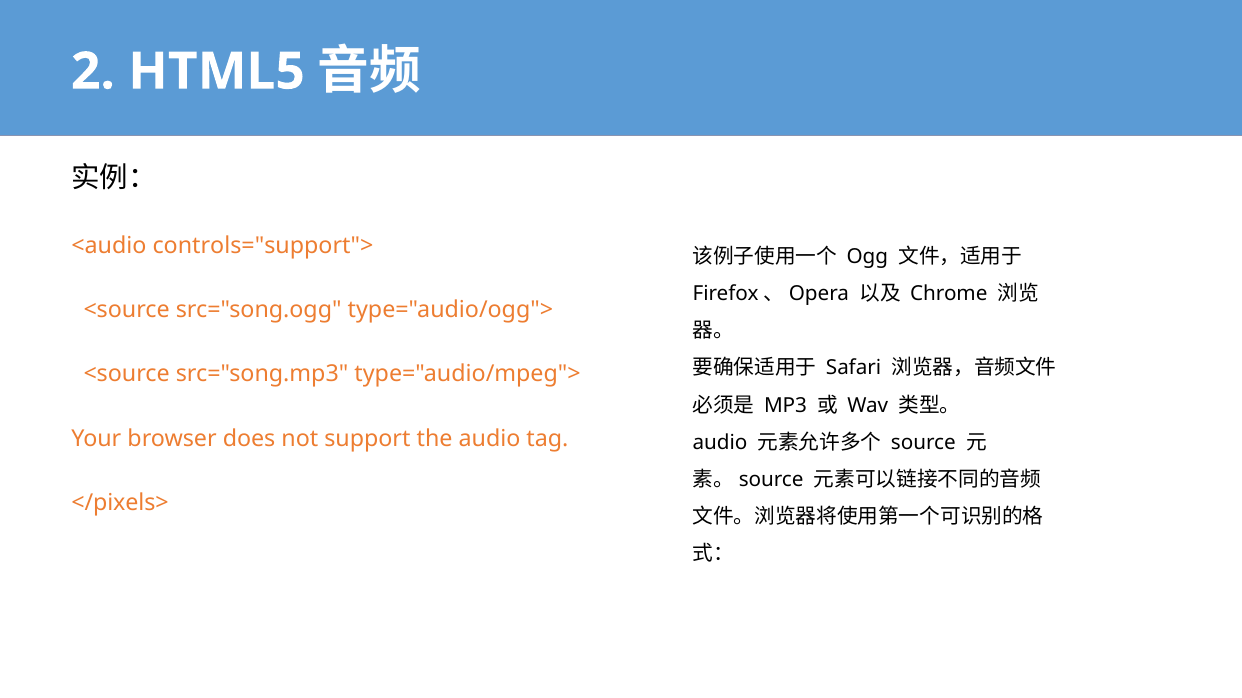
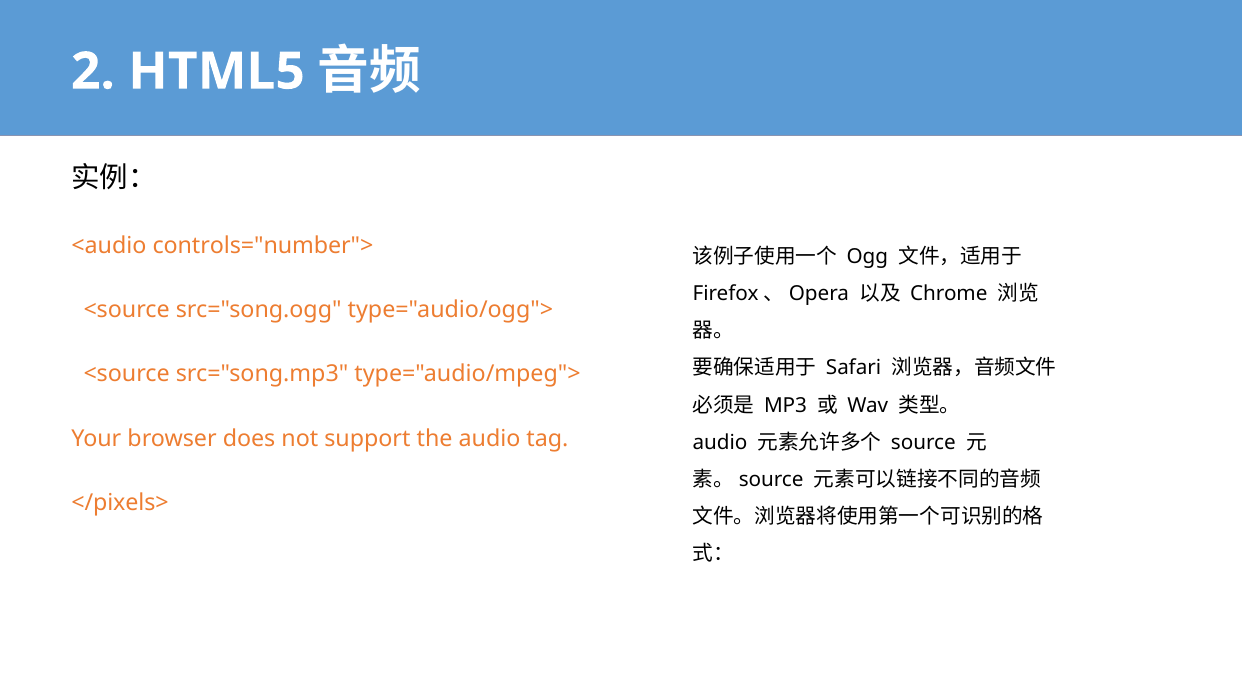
controls="support">: controls="support"> -> controls="number">
